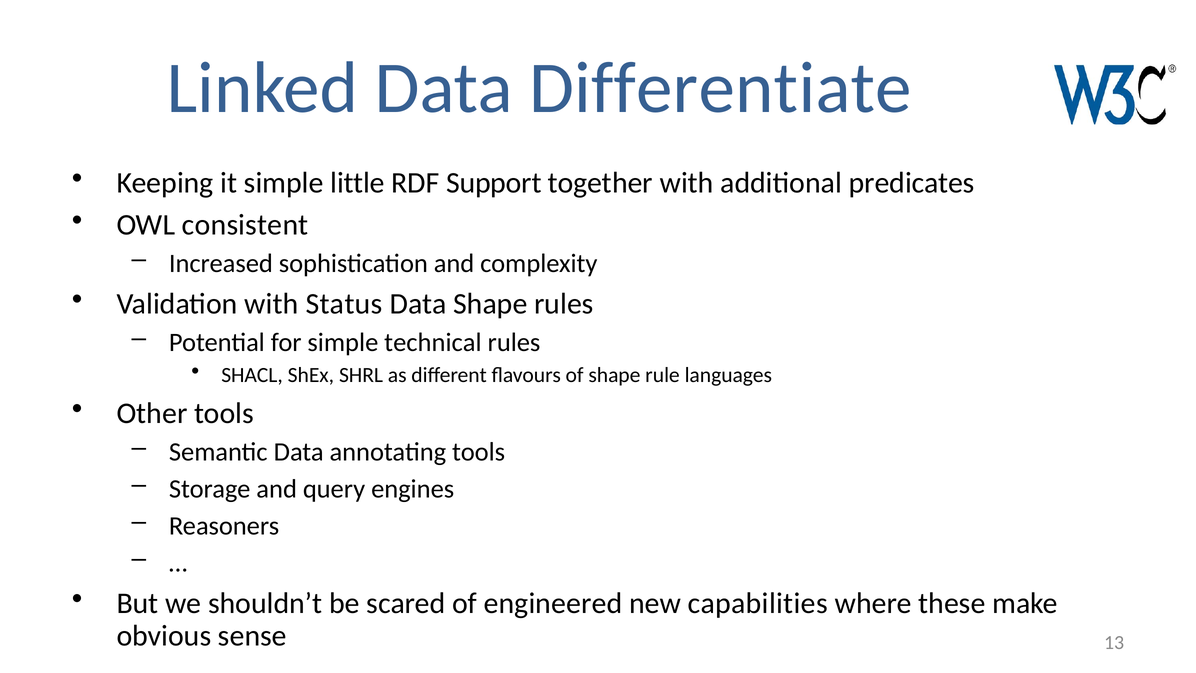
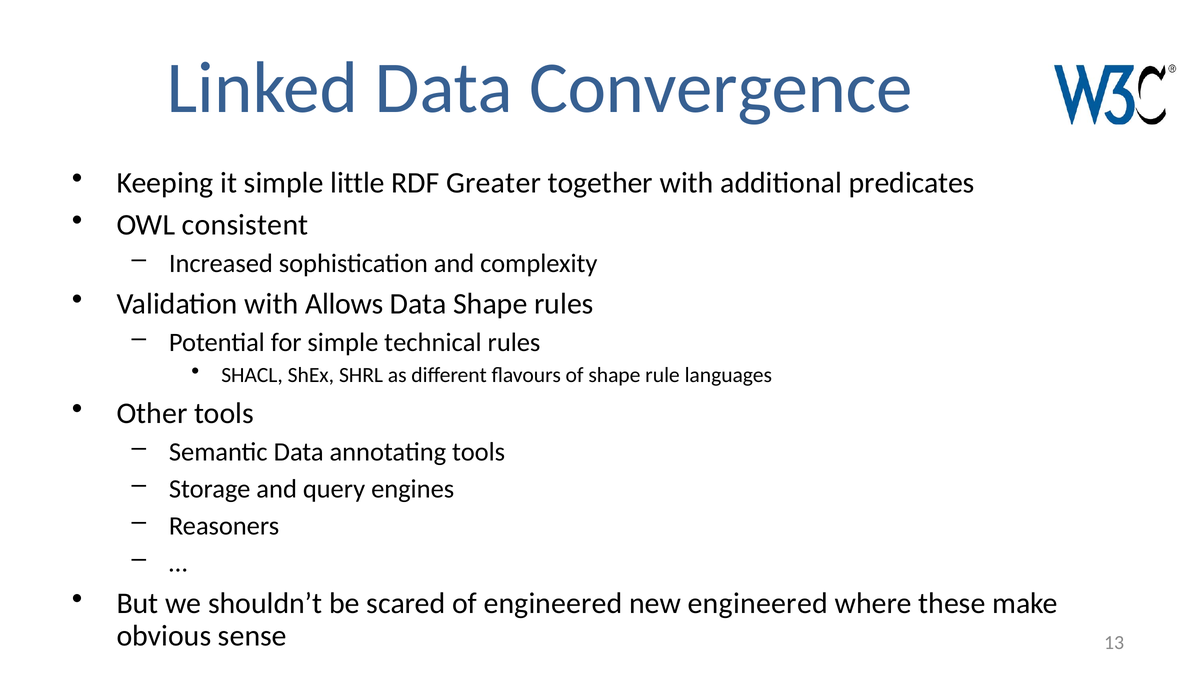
Differentiate: Differentiate -> Convergence
Support: Support -> Greater
Status: Status -> Allows
new capabilities: capabilities -> engineered
